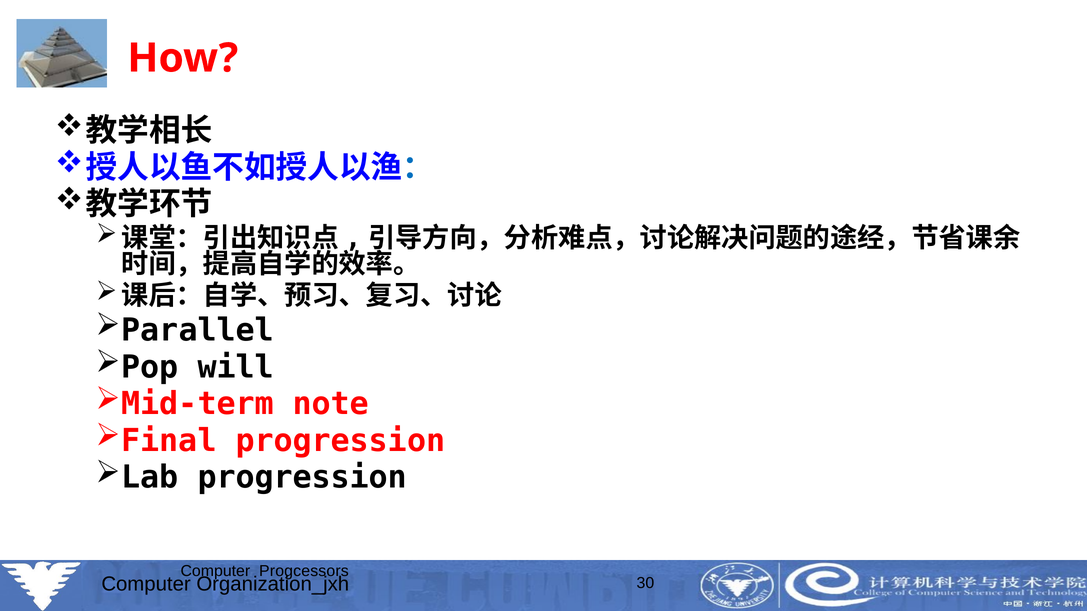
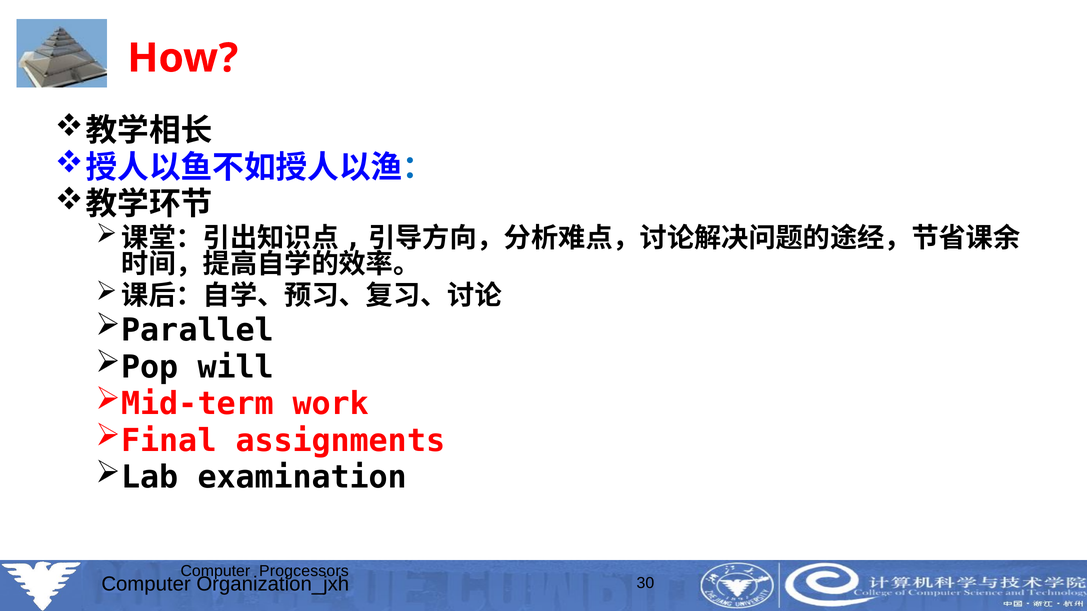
note: note -> work
Final progression: progression -> assignments
Lab progression: progression -> examination
